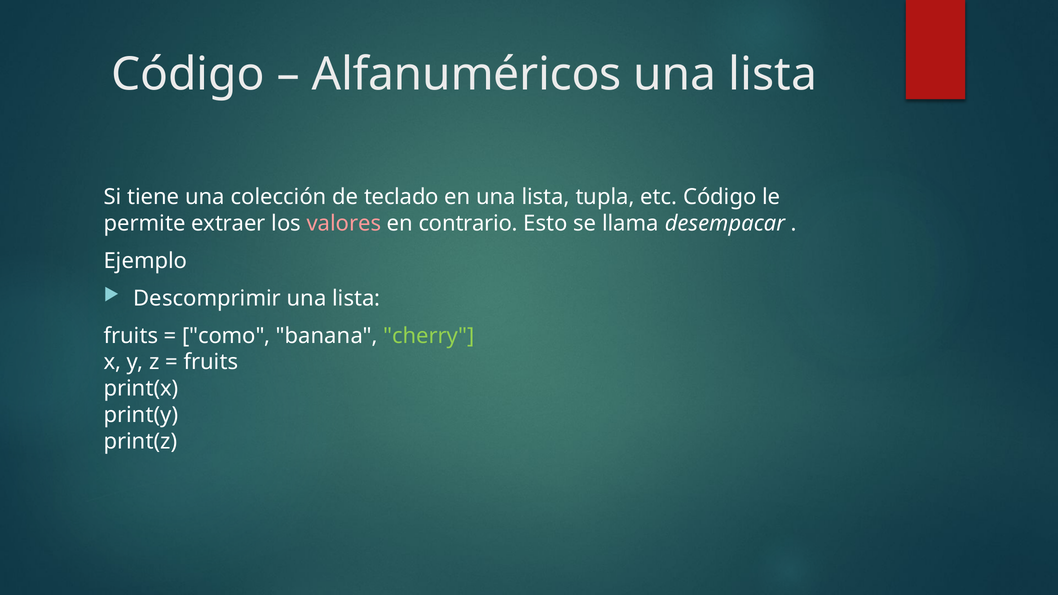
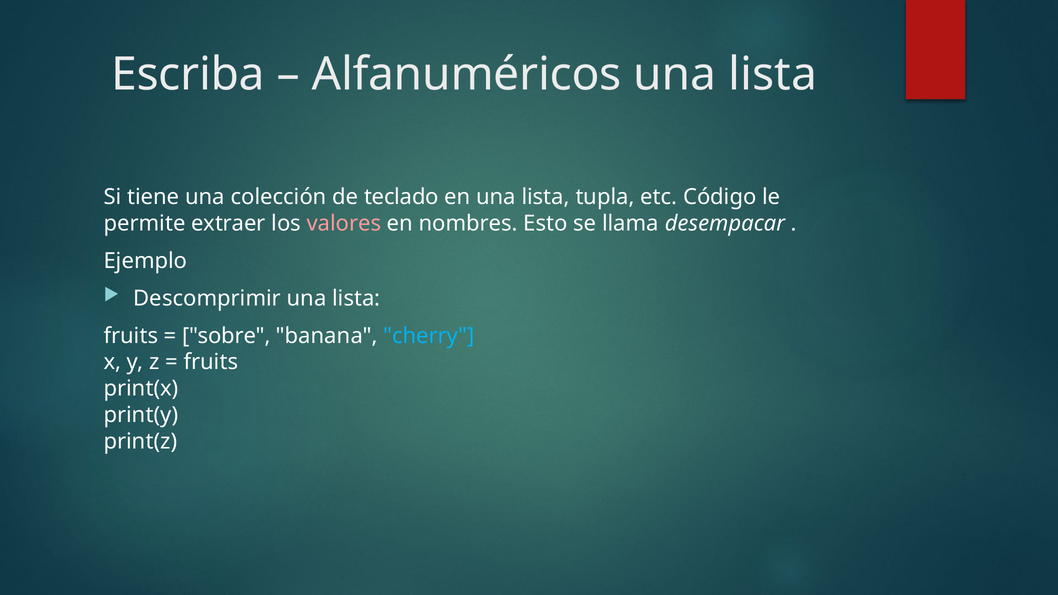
Código at (188, 74): Código -> Escriba
contrario: contrario -> nombres
como: como -> sobre
cherry colour: light green -> light blue
